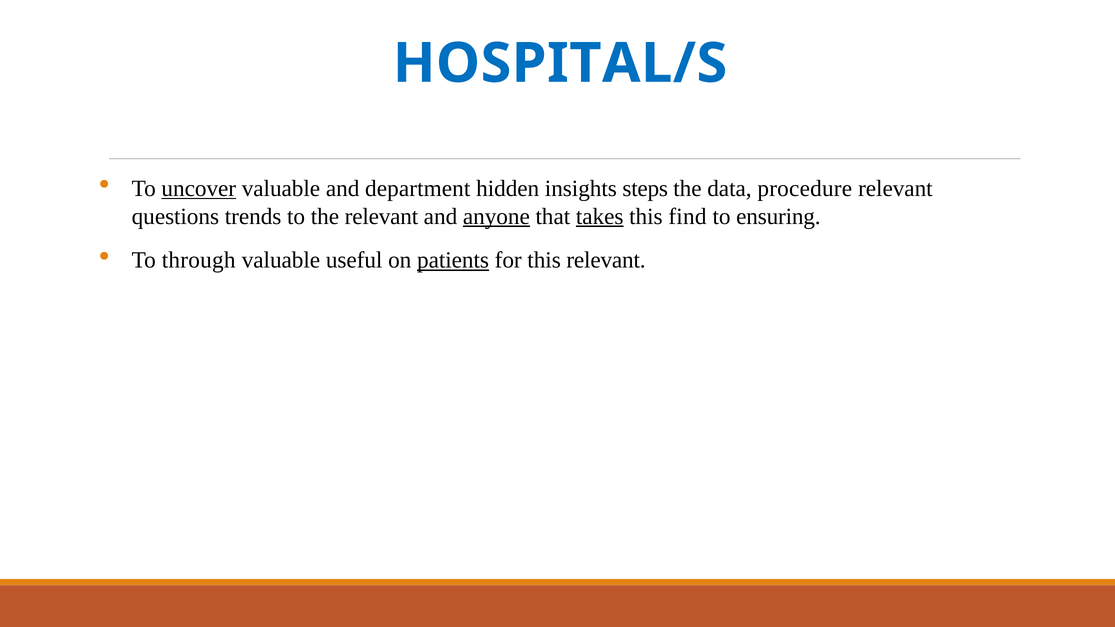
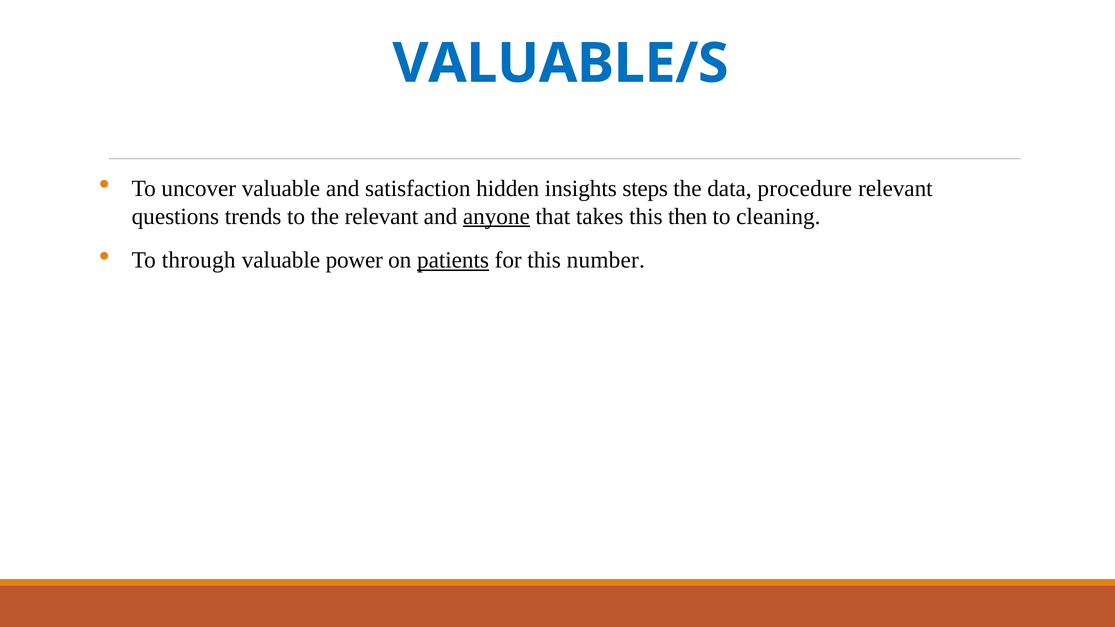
HOSPITAL/S: HOSPITAL/S -> VALUABLE/S
uncover underline: present -> none
department: department -> satisfaction
takes underline: present -> none
find: find -> then
ensuring: ensuring -> cleaning
useful: useful -> power
this relevant: relevant -> number
